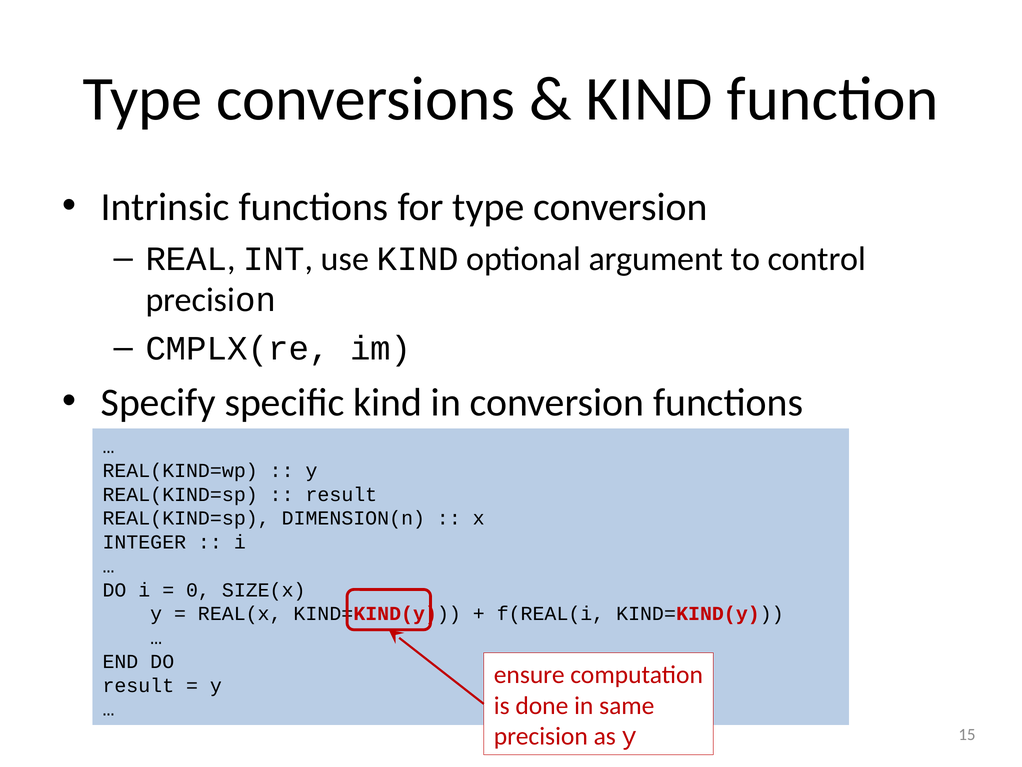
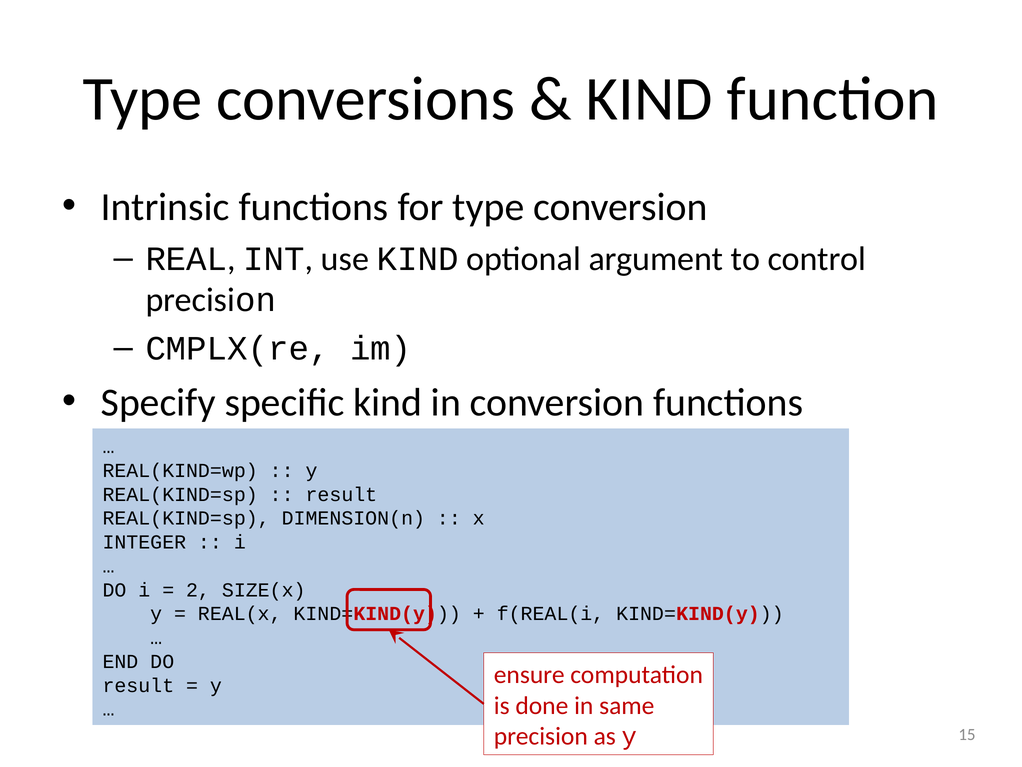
0: 0 -> 2
